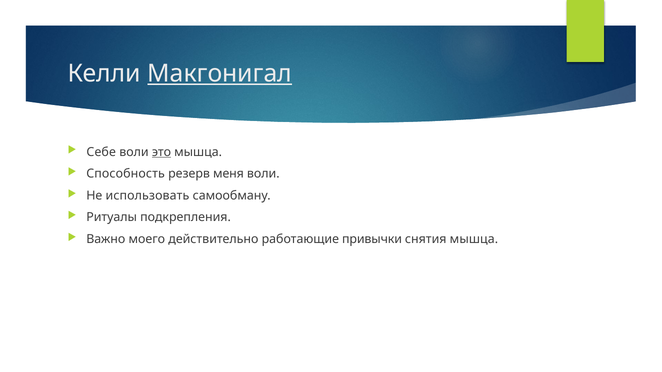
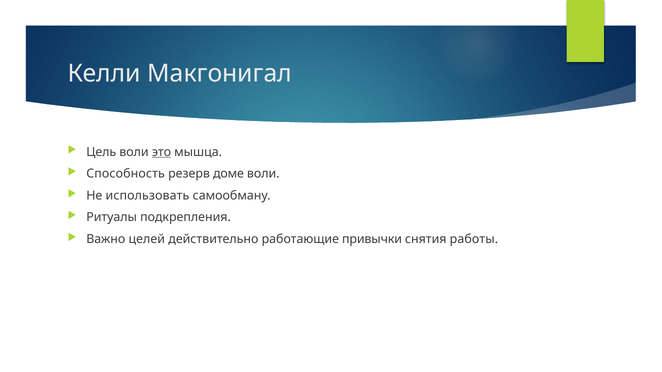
Макгонигал underline: present -> none
Себе: Себе -> Цель
меня: меня -> доме
моего: моего -> целей
снятия мышца: мышца -> работы
